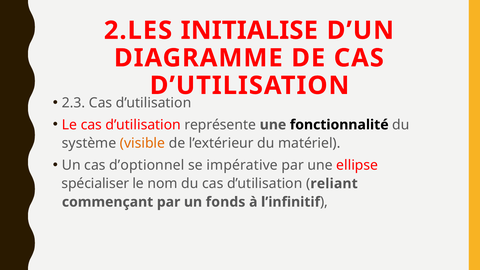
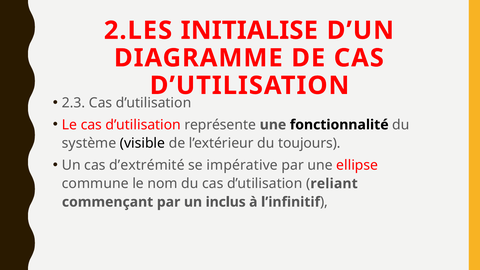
visible colour: orange -> black
matériel: matériel -> toujours
d’optionnel: d’optionnel -> d’extrémité
spécialiser: spécialiser -> commune
fonds: fonds -> inclus
